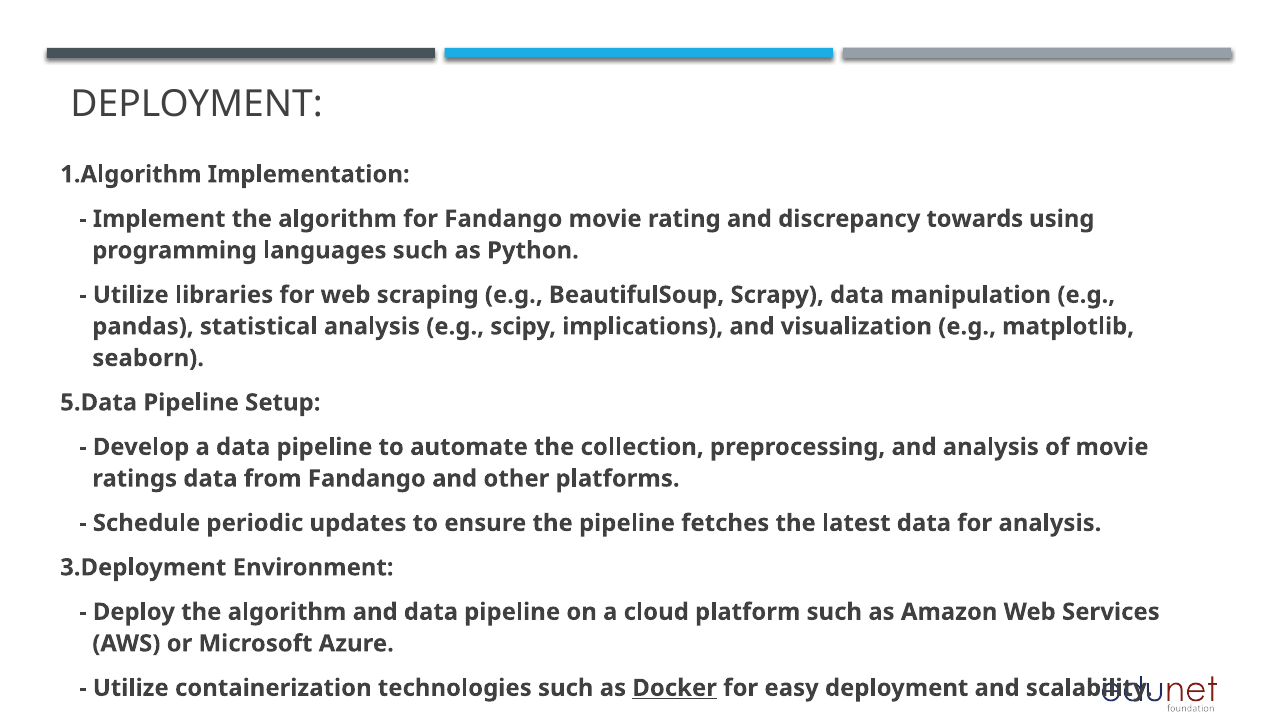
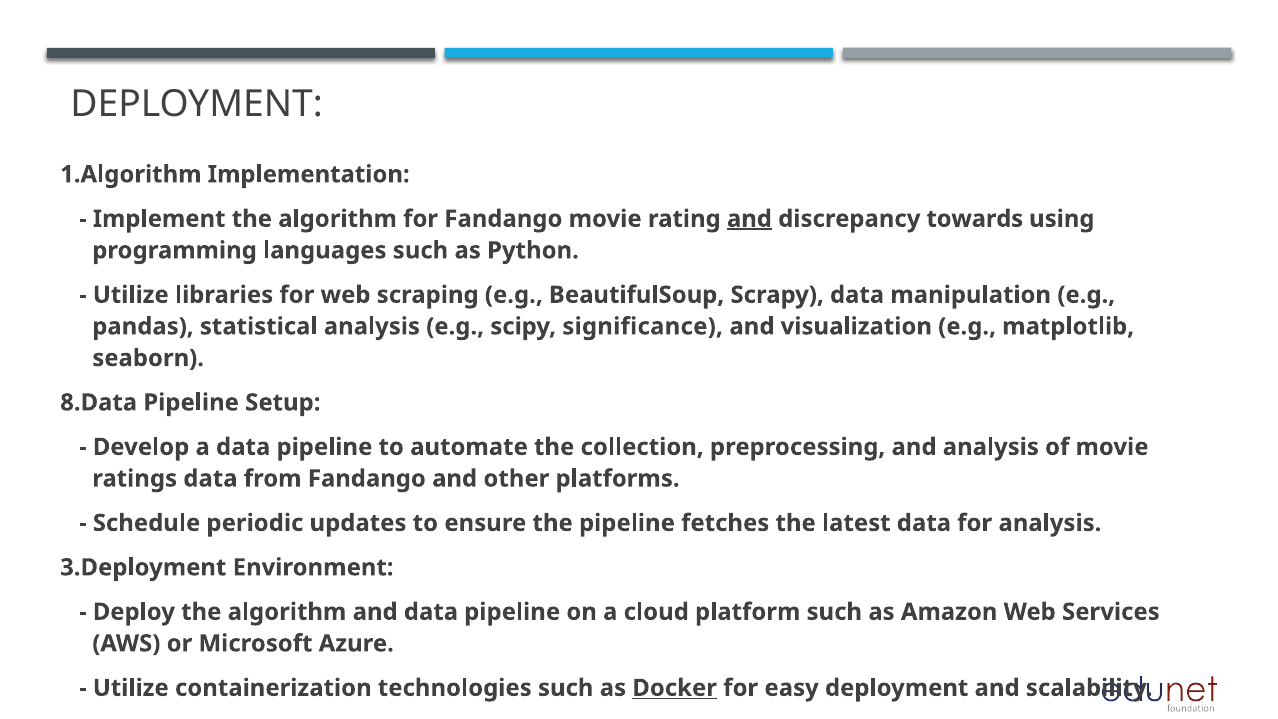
and at (749, 219) underline: none -> present
implications: implications -> significance
5.Data: 5.Data -> 8.Data
